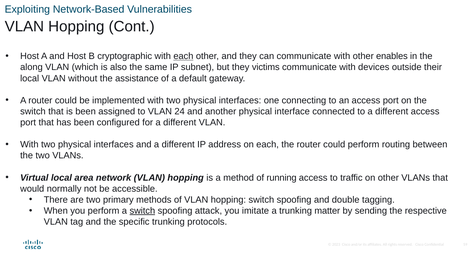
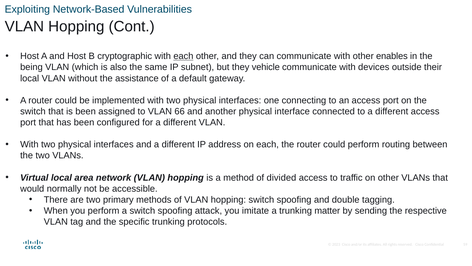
along: along -> being
victims: victims -> vehicle
24: 24 -> 66
running: running -> divided
switch at (142, 210) underline: present -> none
